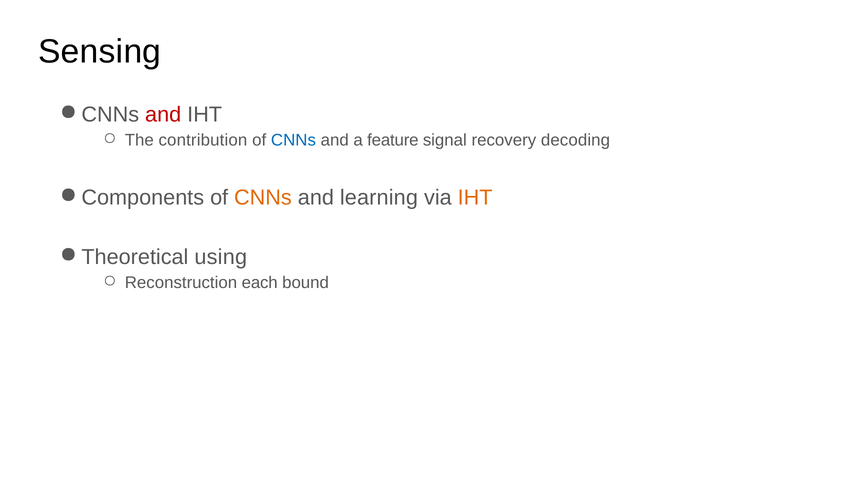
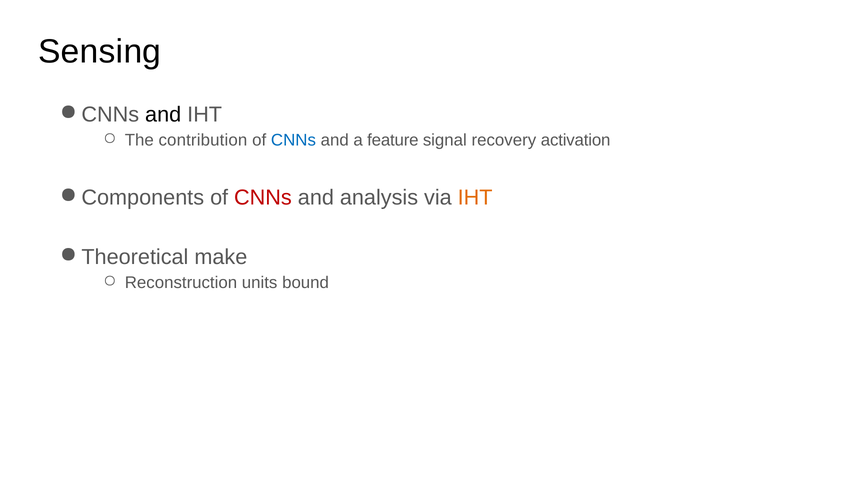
and at (163, 115) colour: red -> black
decoding: decoding -> activation
CNNs at (263, 197) colour: orange -> red
learning: learning -> analysis
using: using -> make
each: each -> units
